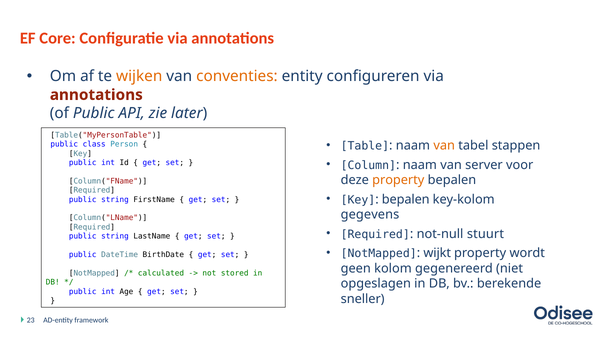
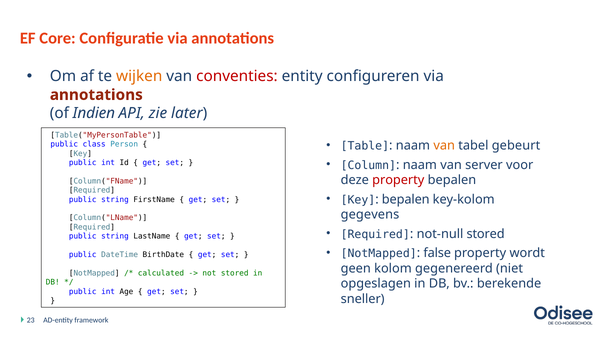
conventies colour: orange -> red
of Public: Public -> Indien
stappen: stappen -> gebeurt
property at (398, 180) colour: orange -> red
not-null stuurt: stuurt -> stored
wijkt: wijkt -> false
